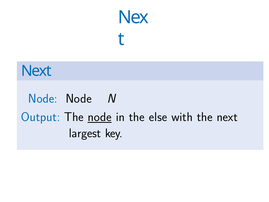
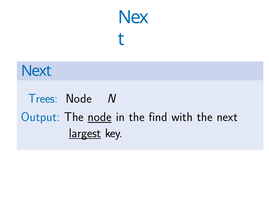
Node at (43, 98): Node -> Trees
else: else -> find
largest underline: none -> present
